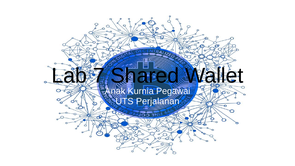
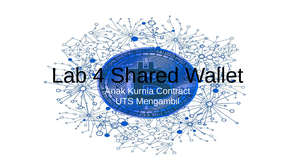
7: 7 -> 4
Pegawai: Pegawai -> Contract
Perjalanan: Perjalanan -> Mengambil
